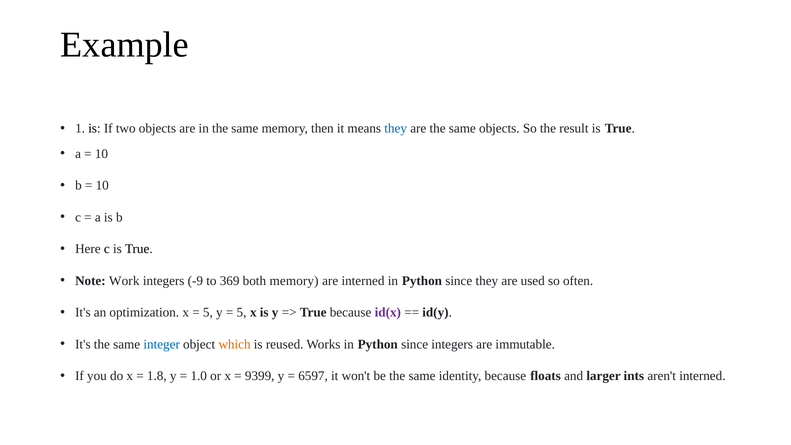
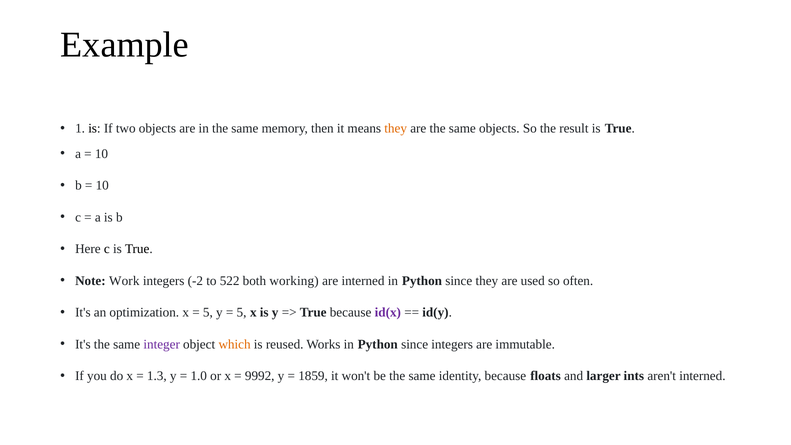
they at (396, 128) colour: blue -> orange
-9: -9 -> -2
369: 369 -> 522
both memory: memory -> working
integer colour: blue -> purple
1.8: 1.8 -> 1.3
9399: 9399 -> 9992
6597: 6597 -> 1859
